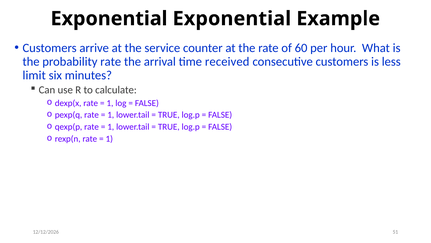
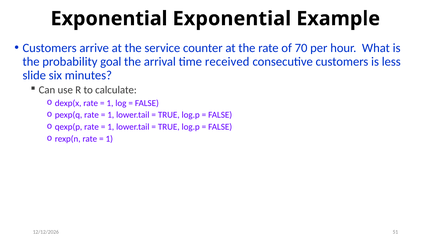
60: 60 -> 70
probability rate: rate -> goal
limit: limit -> slide
